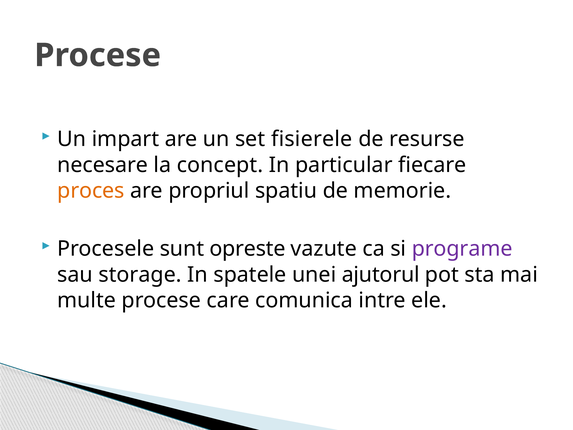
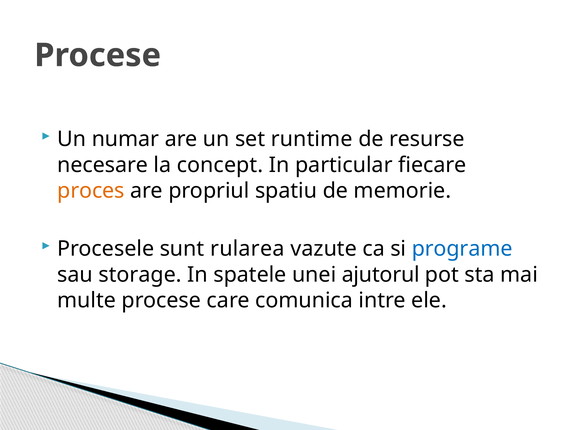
impart: impart -> numar
fisierele: fisierele -> runtime
opreste: opreste -> rularea
programe colour: purple -> blue
